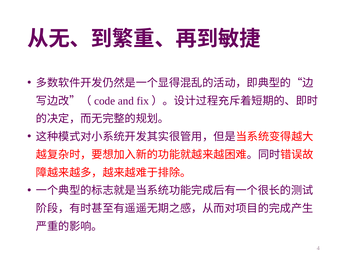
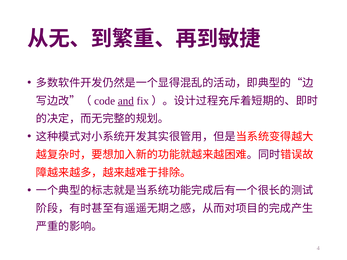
and underline: none -> present
